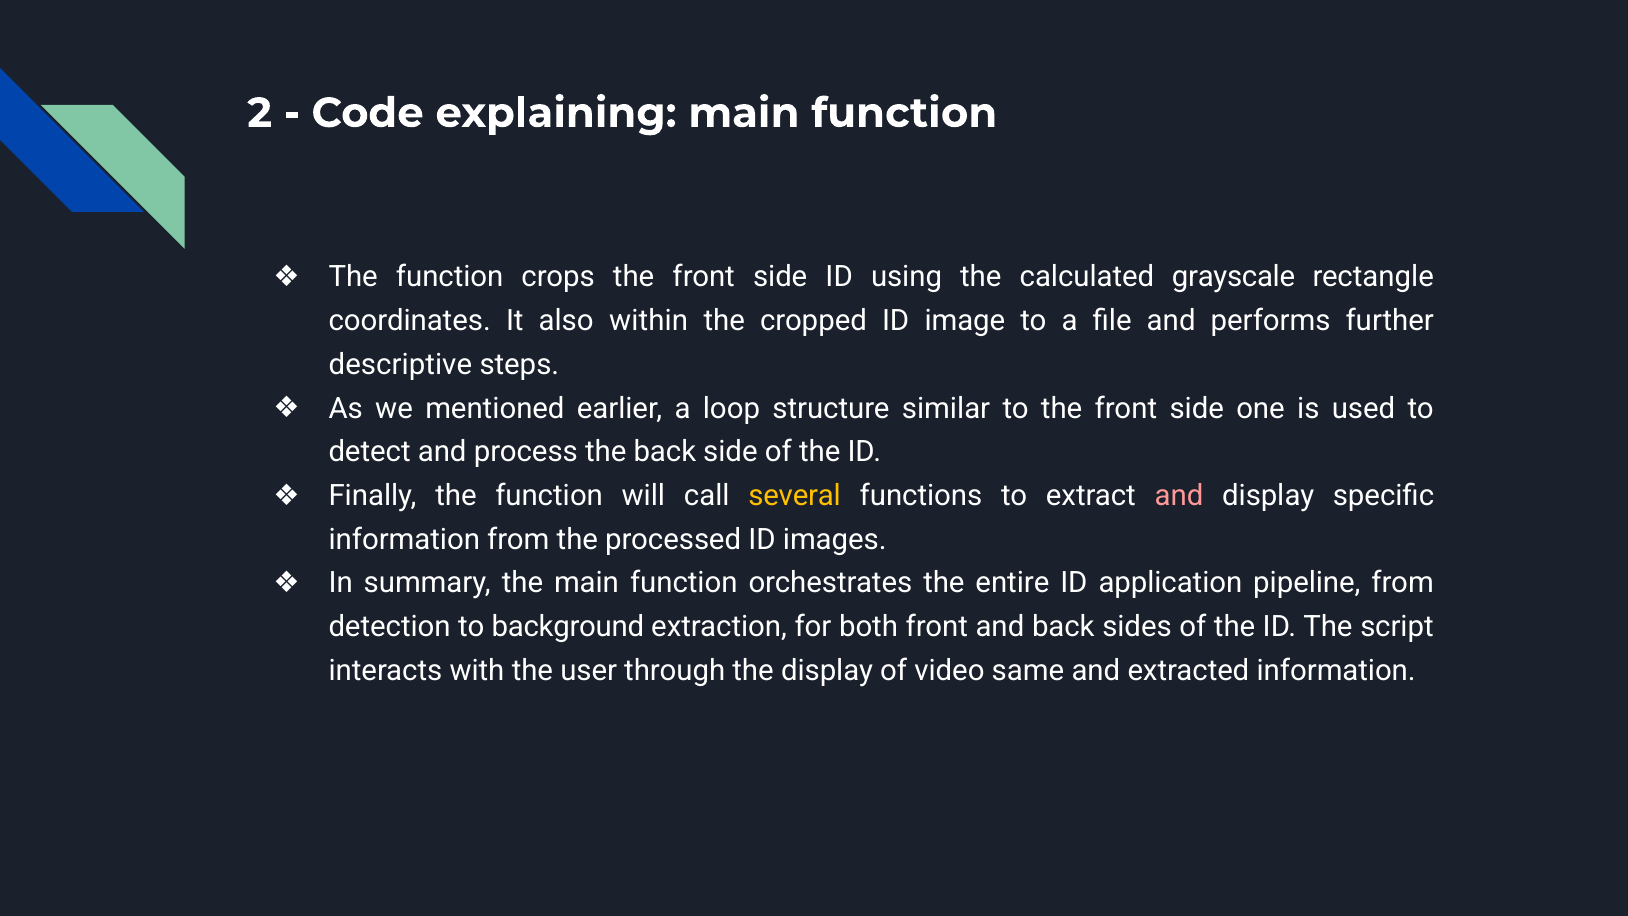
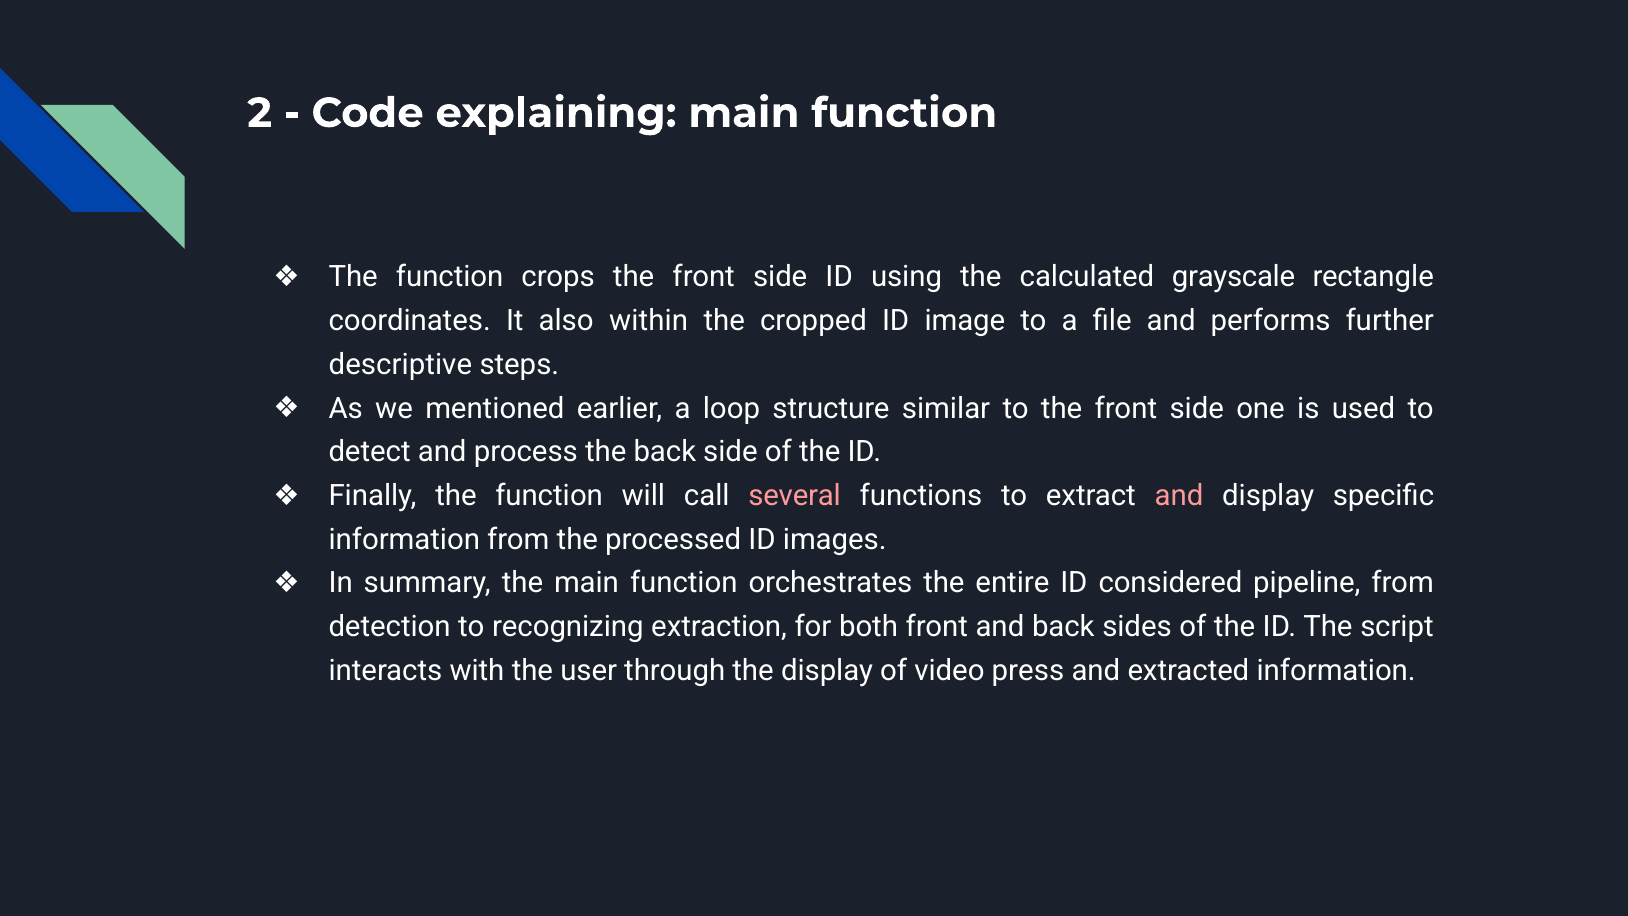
several colour: yellow -> pink
application: application -> considered
background: background -> recognizing
same: same -> press
